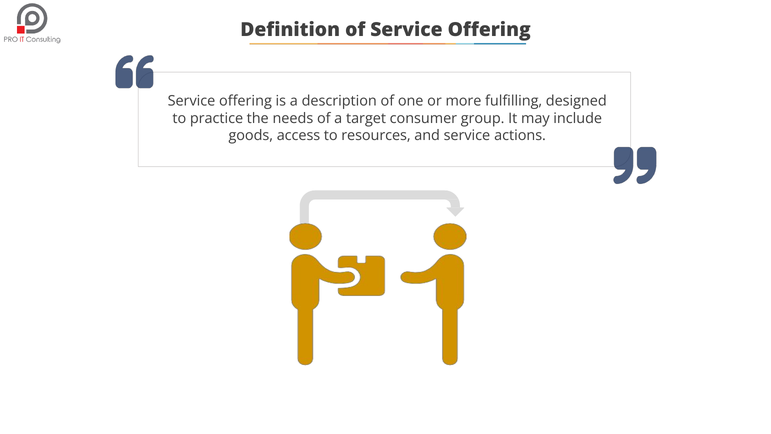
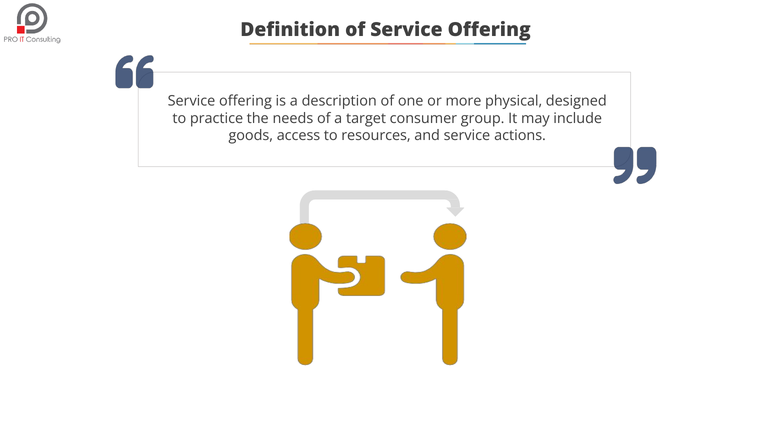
fulfilling: fulfilling -> physical
